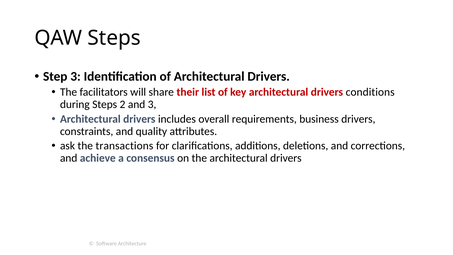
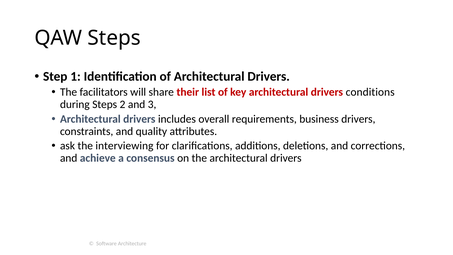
Step 3: 3 -> 1
transactions: transactions -> interviewing
